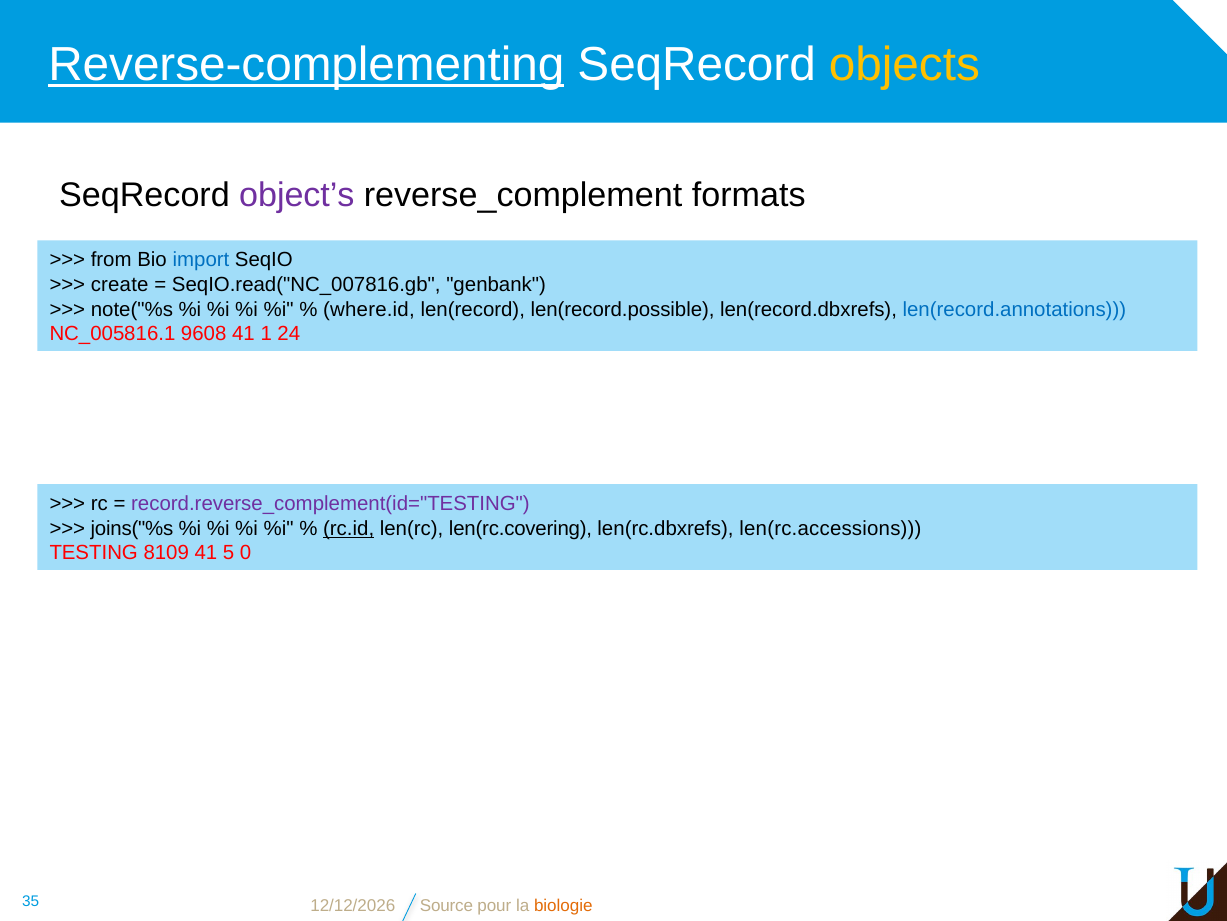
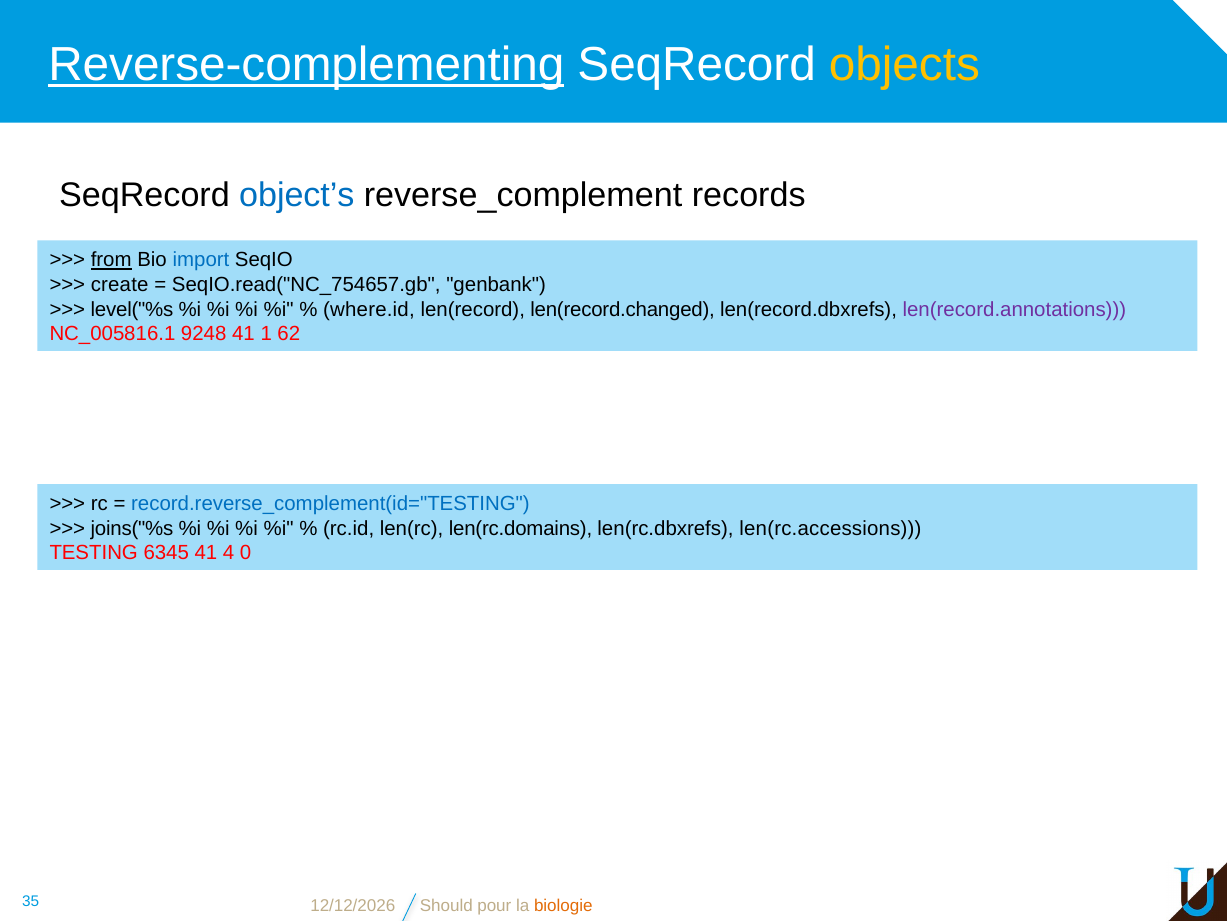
object’s colour: purple -> blue
formats: formats -> records
from underline: none -> present
SeqIO.read("NC_007816.gb: SeqIO.read("NC_007816.gb -> SeqIO.read("NC_754657.gb
note("%s: note("%s -> level("%s
len(record.possible: len(record.possible -> len(record.changed
len(record.annotations colour: blue -> purple
9608: 9608 -> 9248
24: 24 -> 62
record.reverse_complement(id="TESTING colour: purple -> blue
rc.id underline: present -> none
len(rc.covering: len(rc.covering -> len(rc.domains
8109: 8109 -> 6345
5: 5 -> 4
Source: Source -> Should
